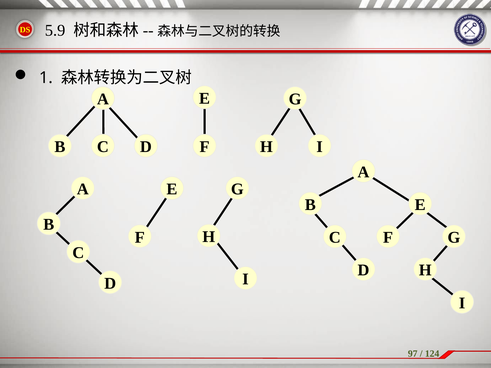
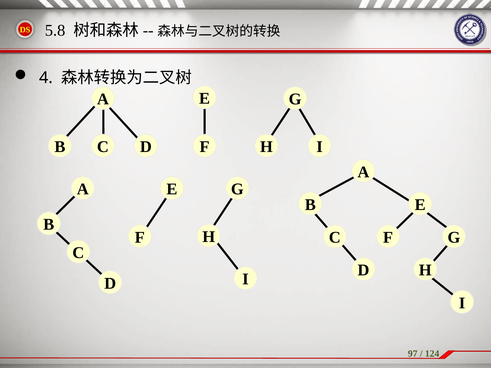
5.9: 5.9 -> 5.8
1: 1 -> 4
